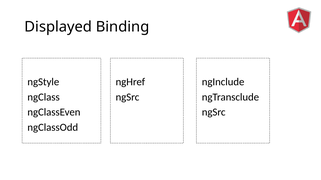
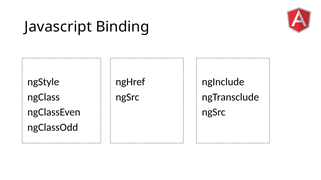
Displayed: Displayed -> Javascript
